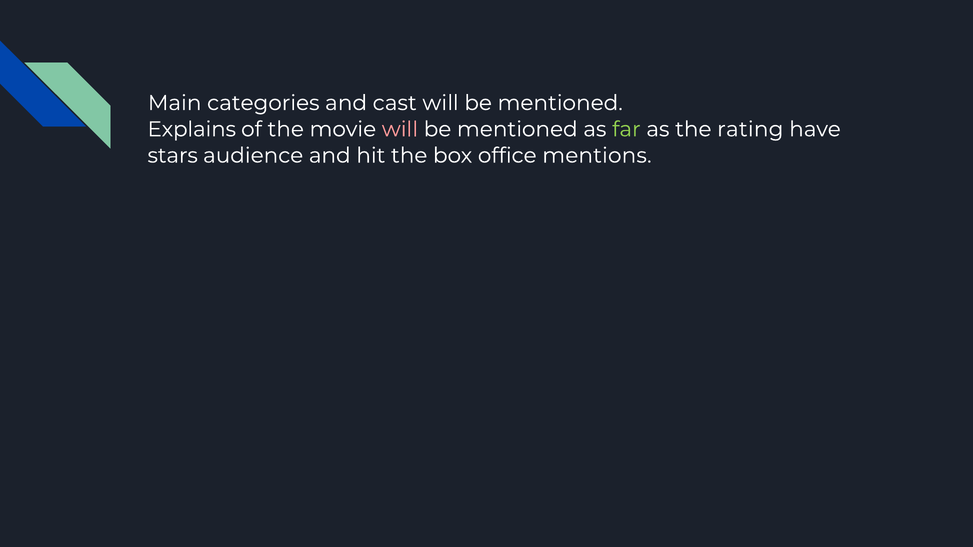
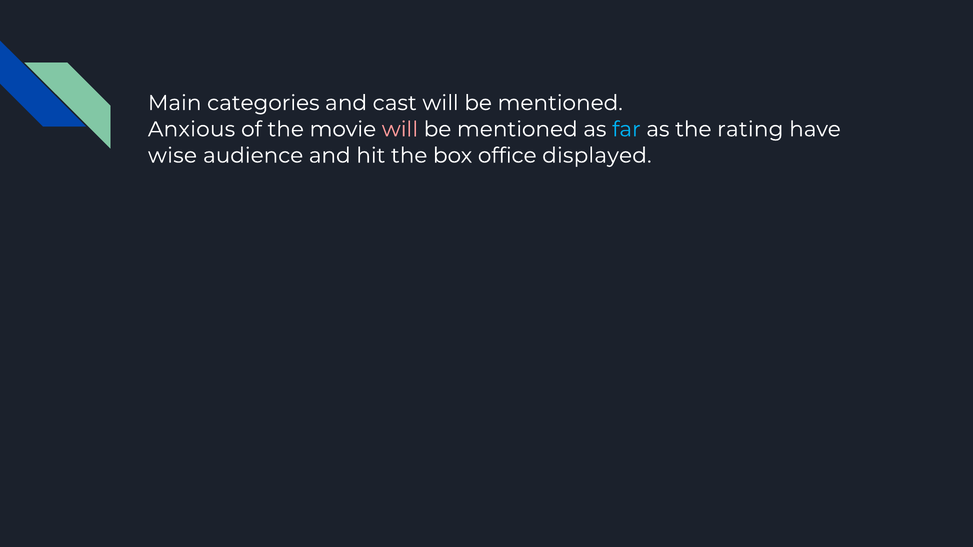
Explains: Explains -> Anxious
far colour: light green -> light blue
stars: stars -> wise
mentions: mentions -> displayed
